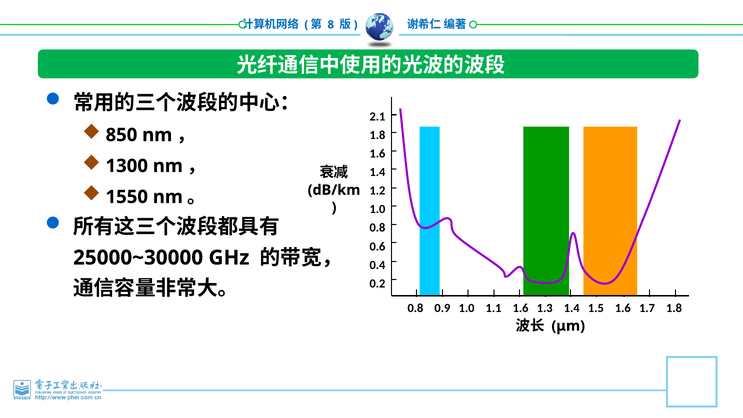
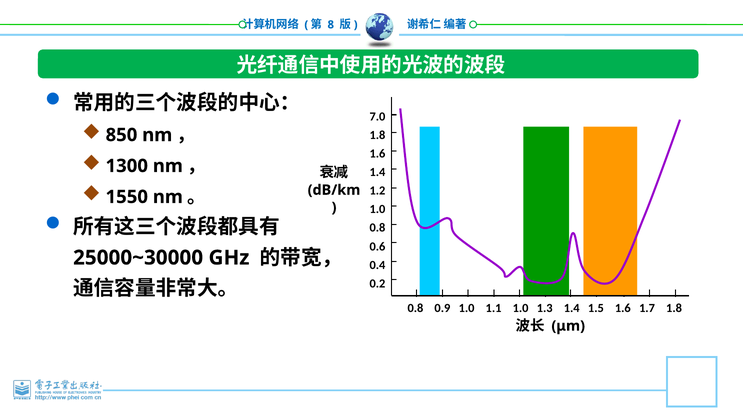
2.1: 2.1 -> 7.0
1.1 1.6: 1.6 -> 1.0
